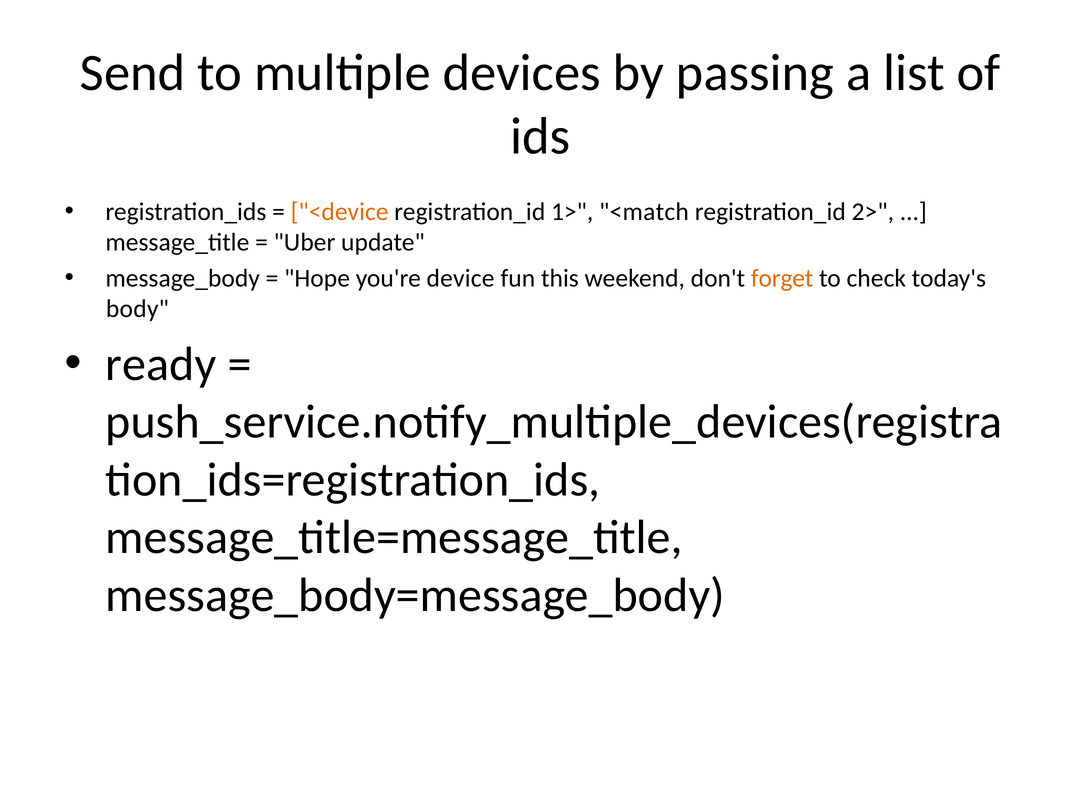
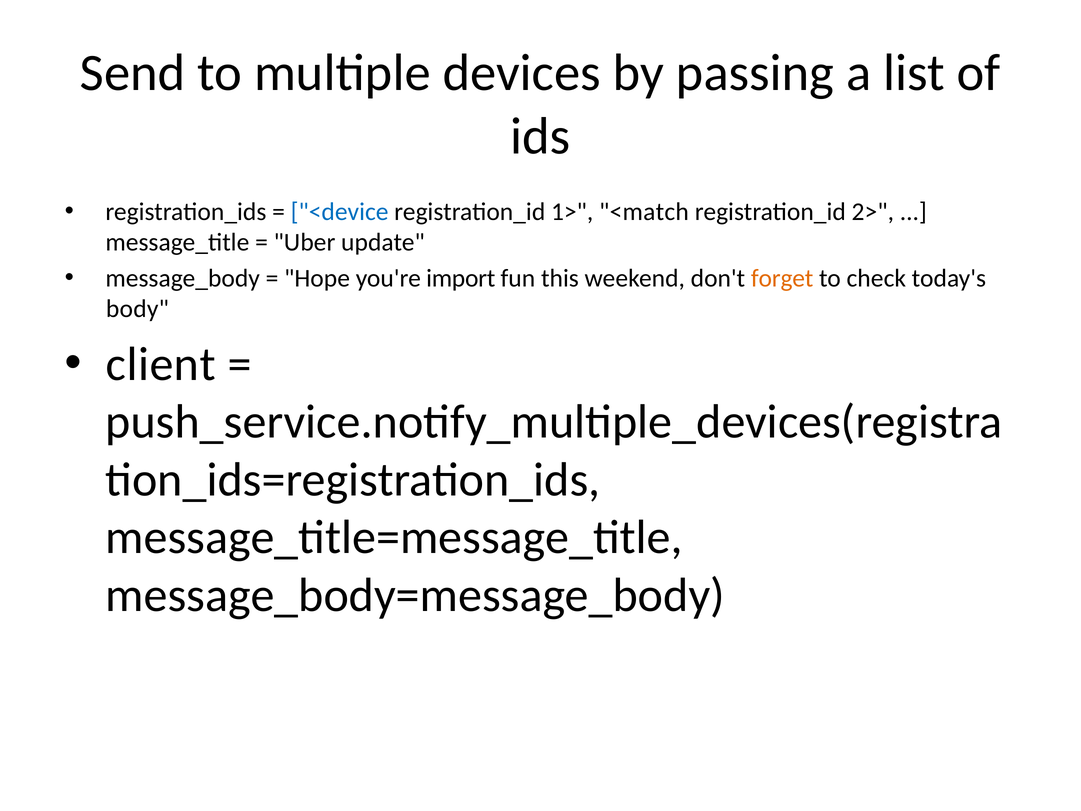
<device colour: orange -> blue
device: device -> import
ready: ready -> client
